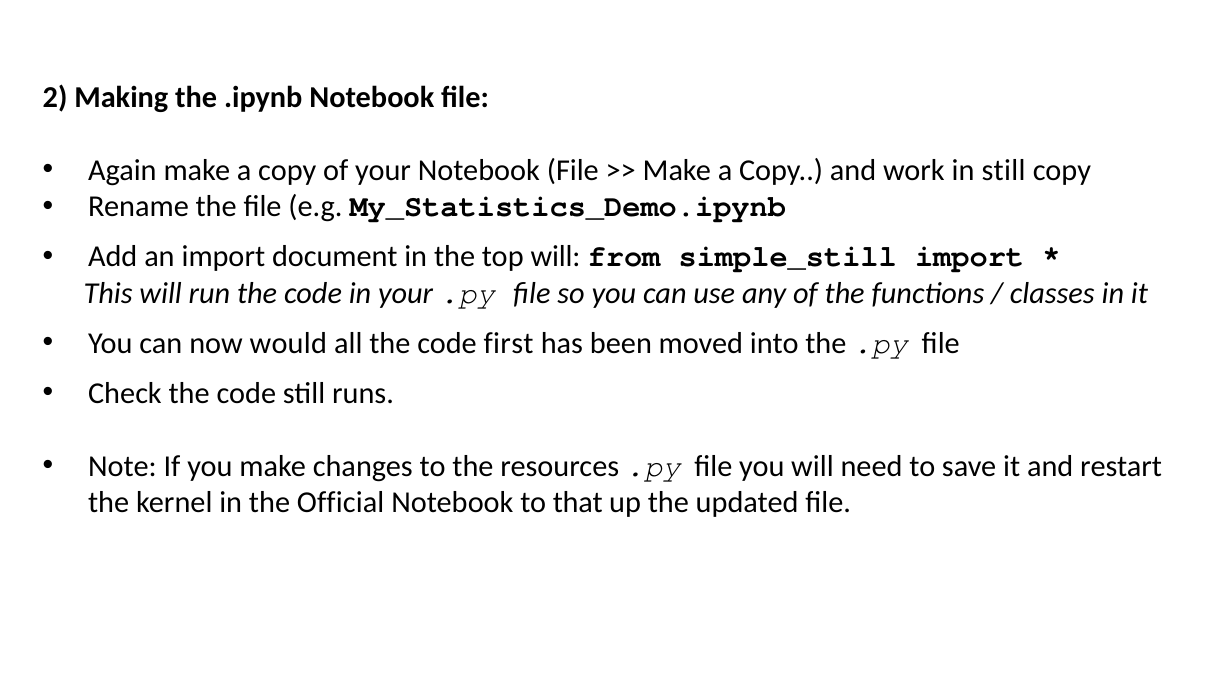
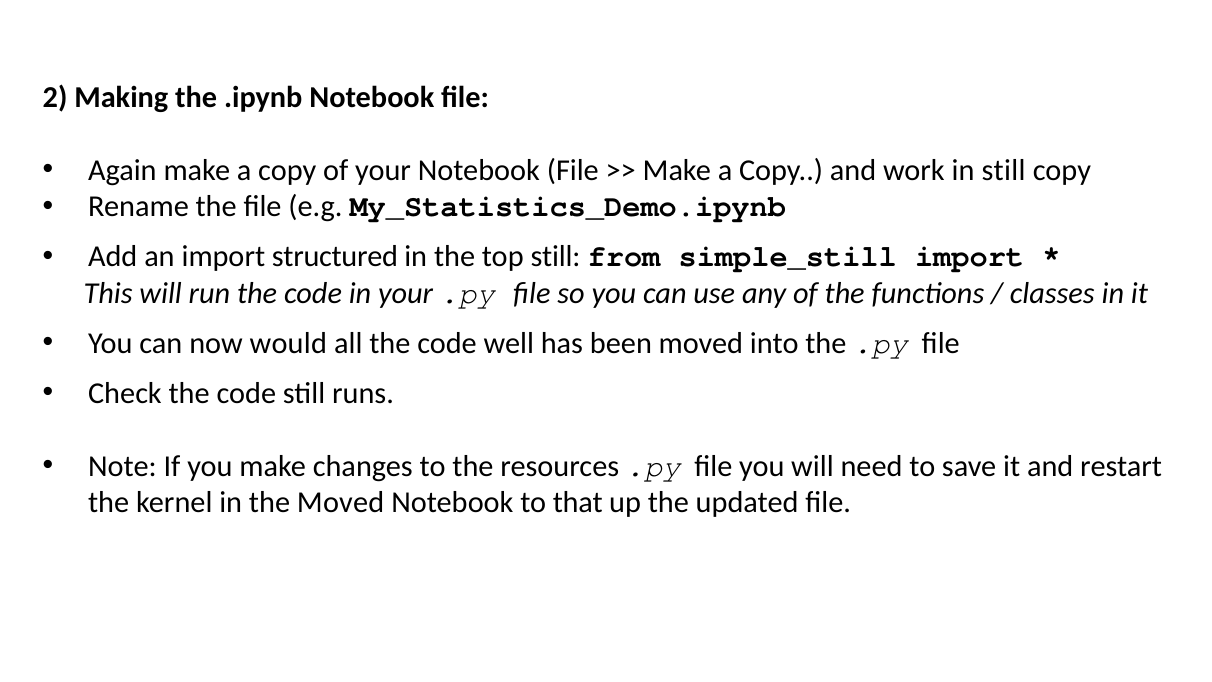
document: document -> structured
top will: will -> still
first: first -> well
the Official: Official -> Moved
